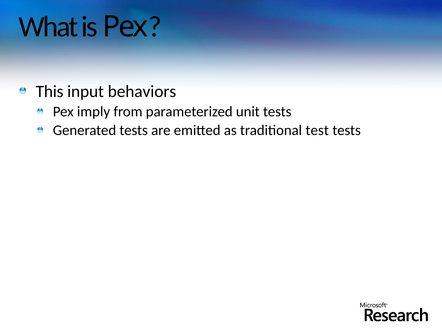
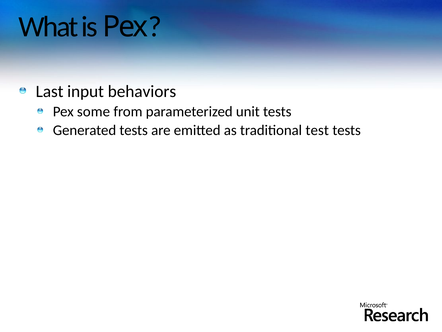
This: This -> Last
imply: imply -> some
